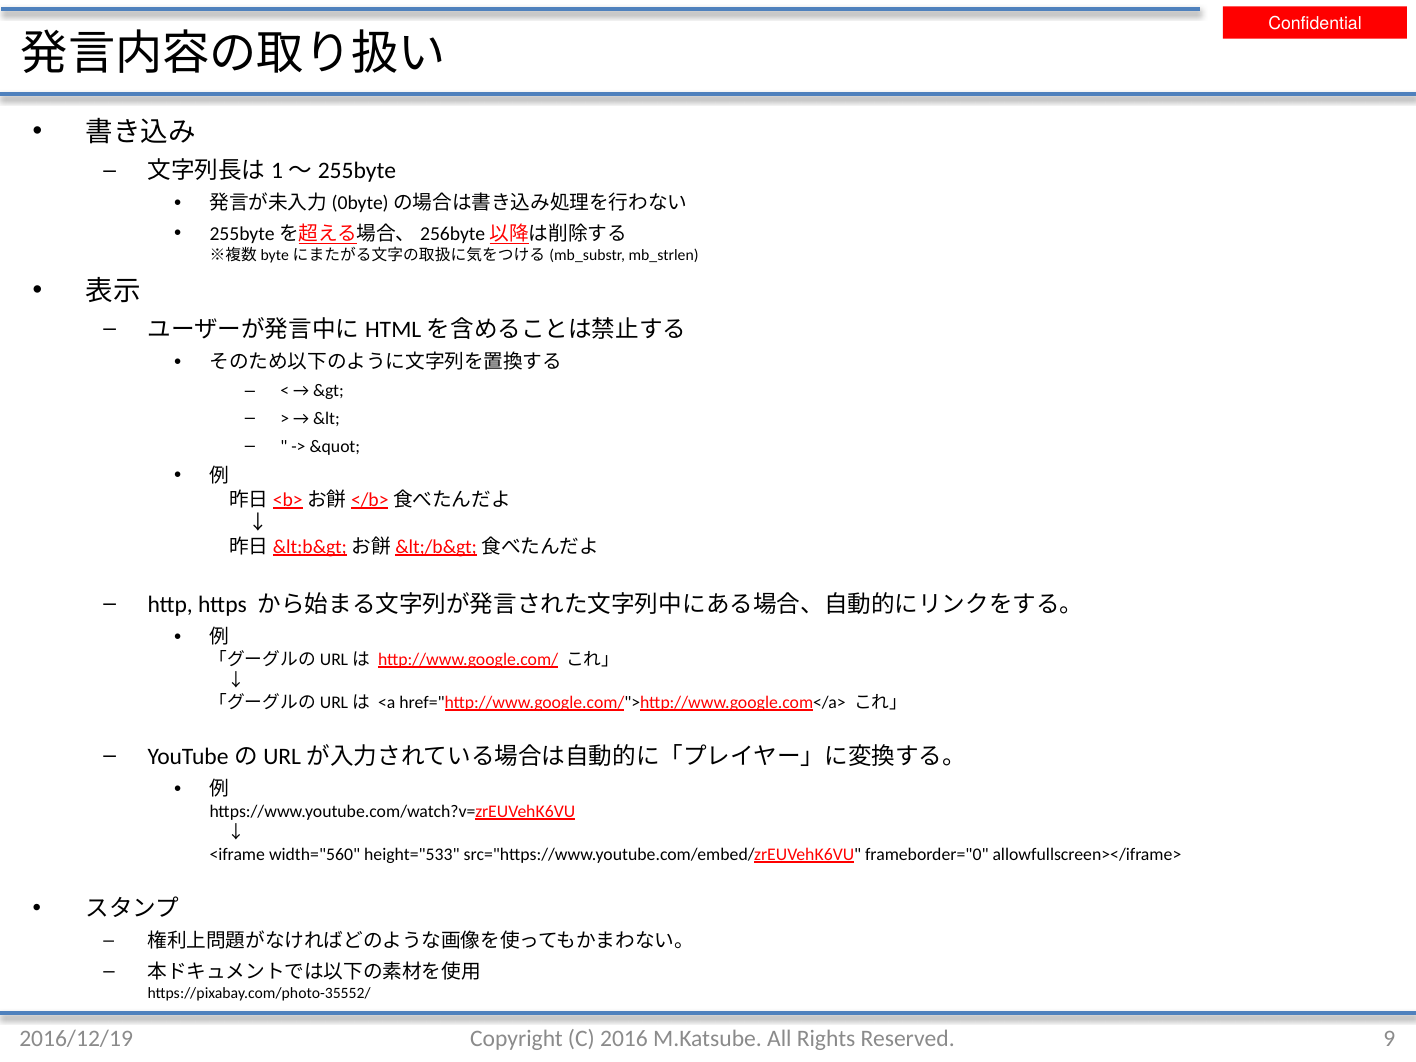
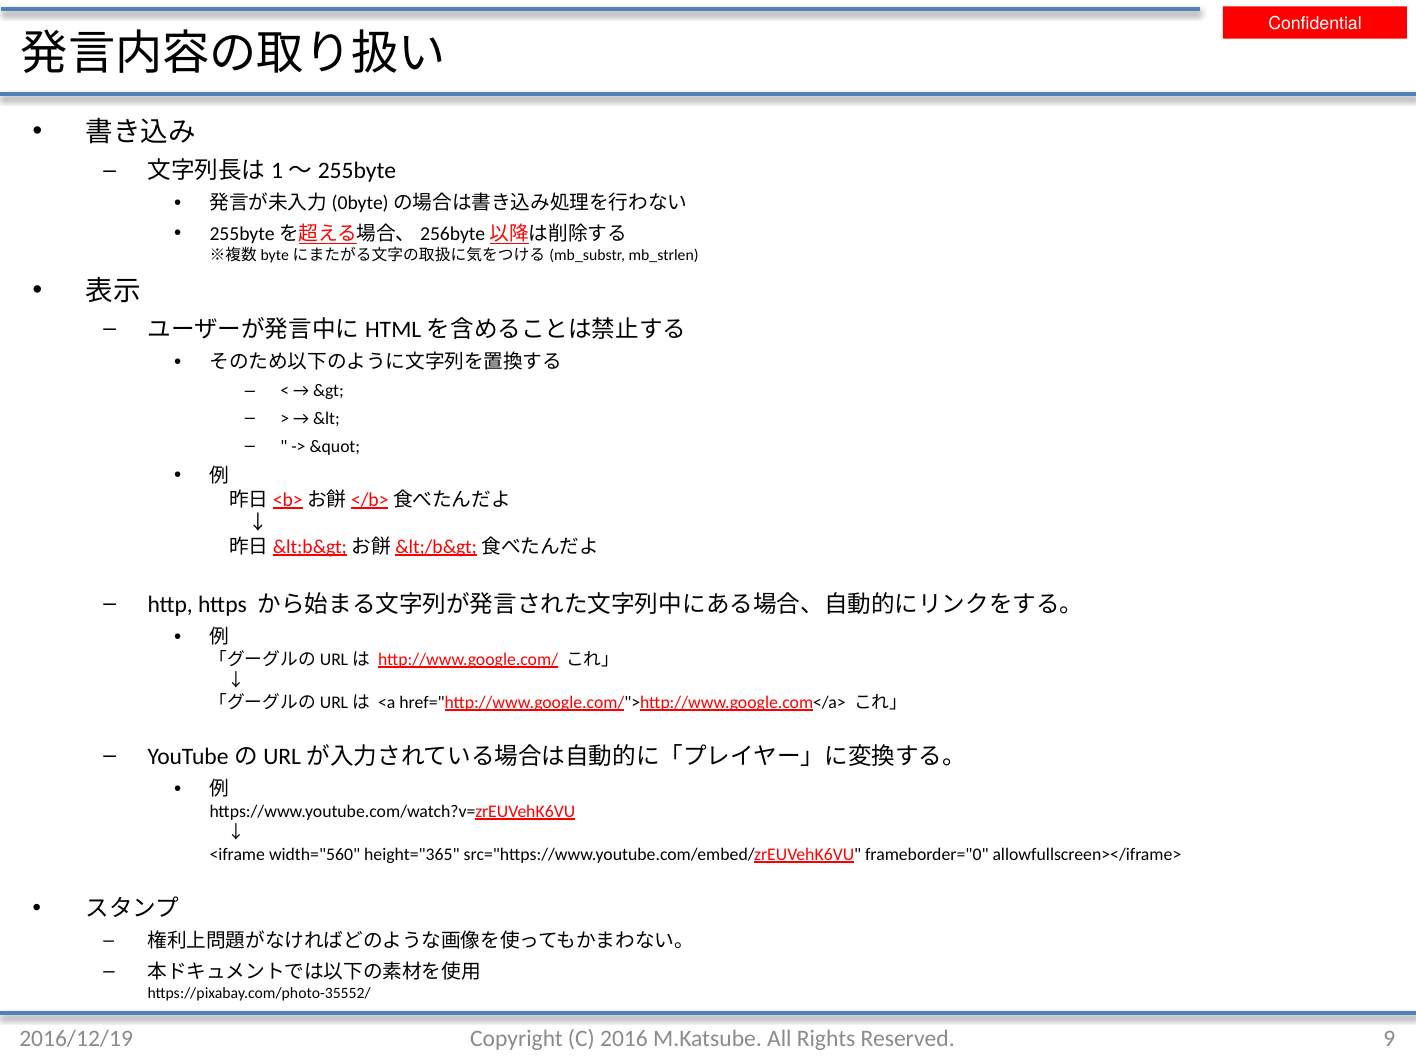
height="533: height="533 -> height="365
